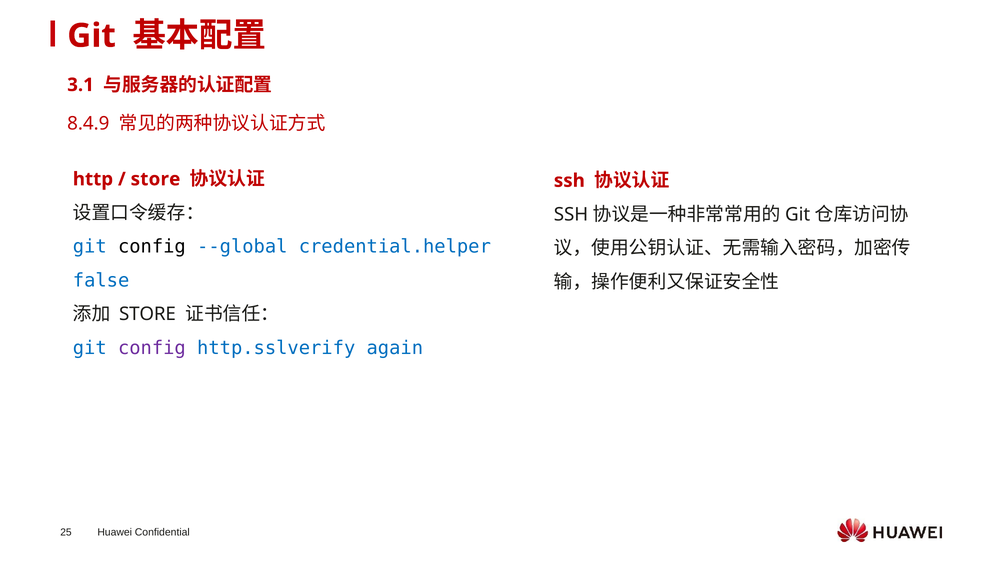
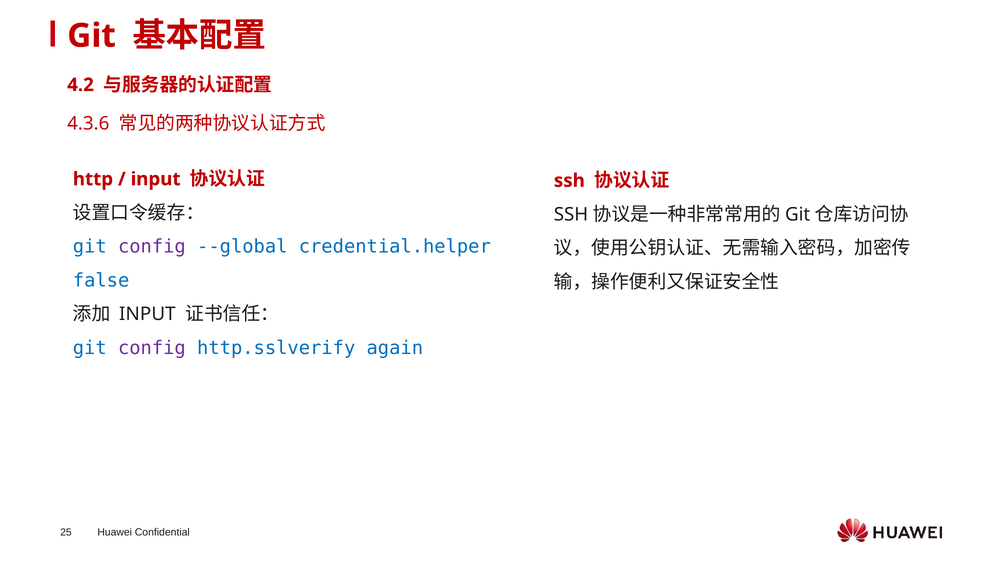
3.1: 3.1 -> 4.2
8.4.9: 8.4.9 -> 4.3.6
store at (155, 179): store -> input
config at (152, 247) colour: black -> purple
STORE at (147, 314): STORE -> INPUT
